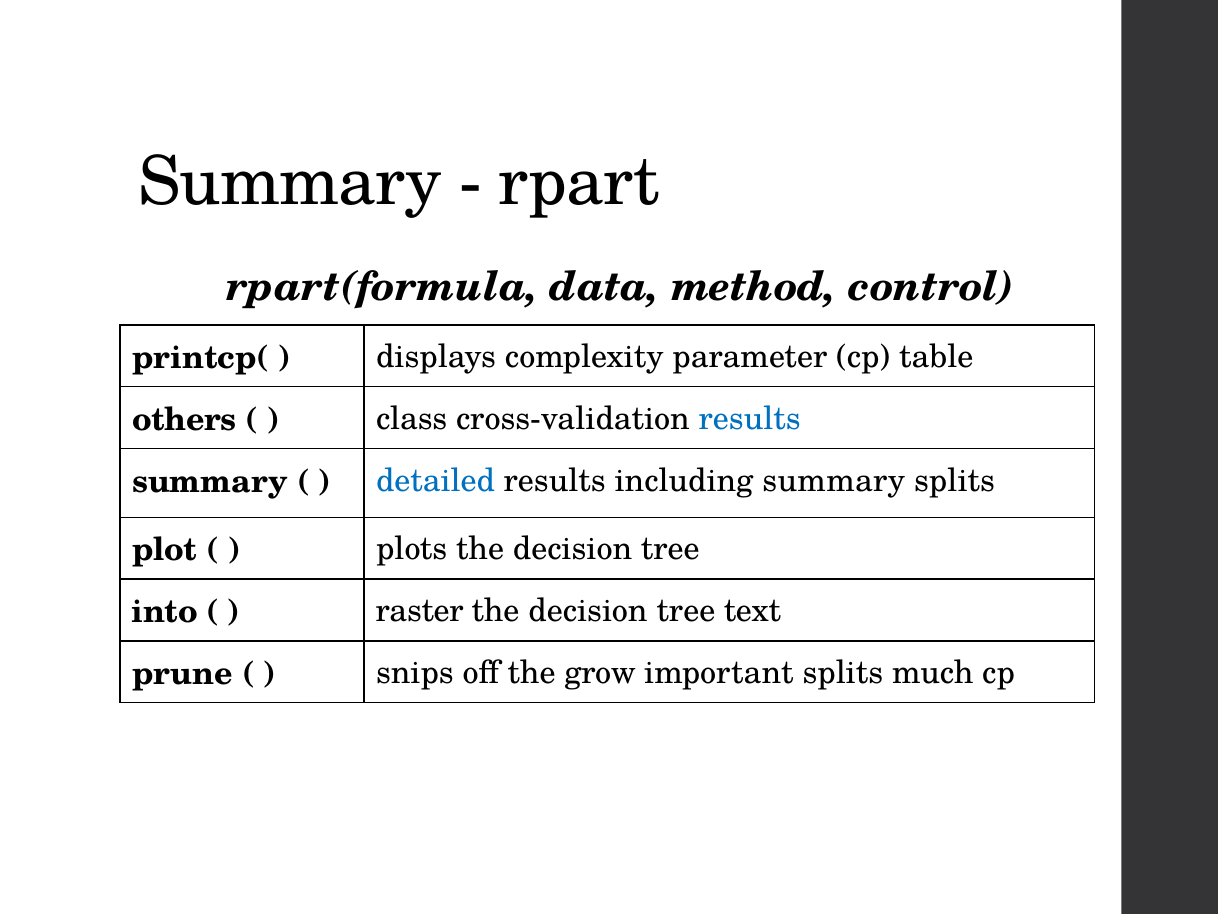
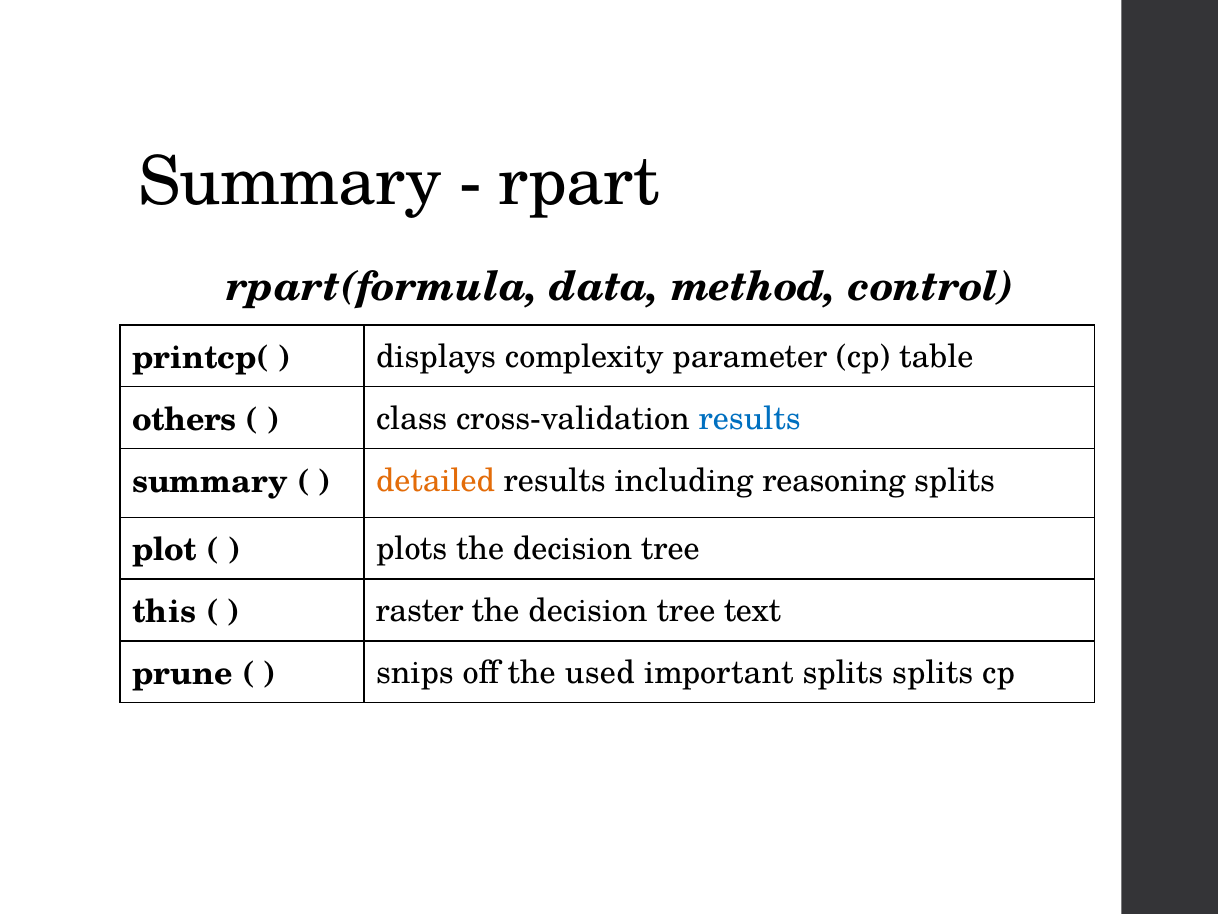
detailed colour: blue -> orange
including summary: summary -> reasoning
into: into -> this
grow: grow -> used
splits much: much -> splits
